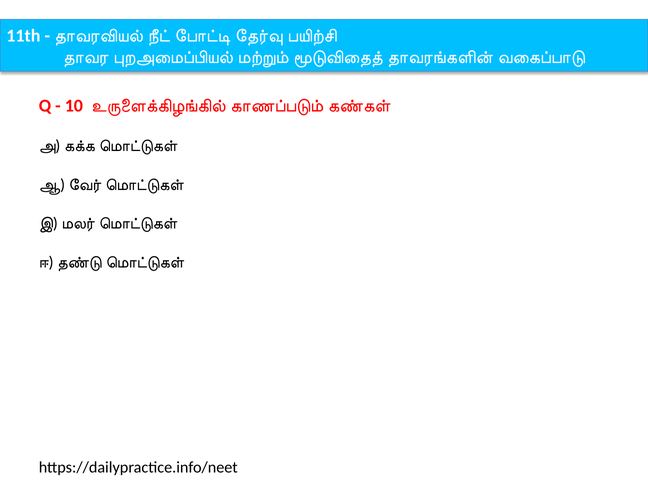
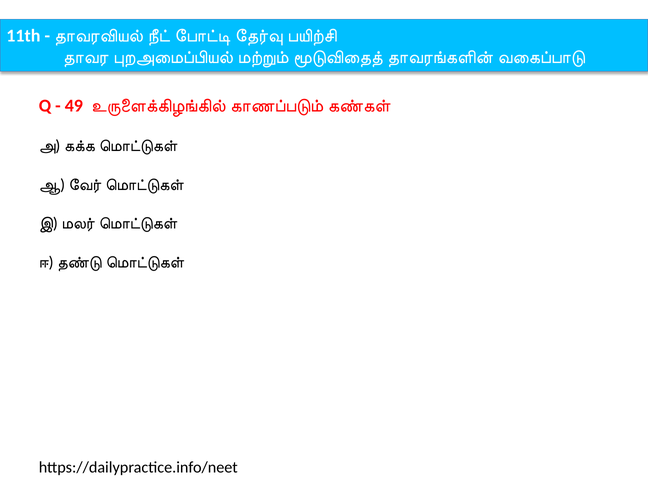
10: 10 -> 49
